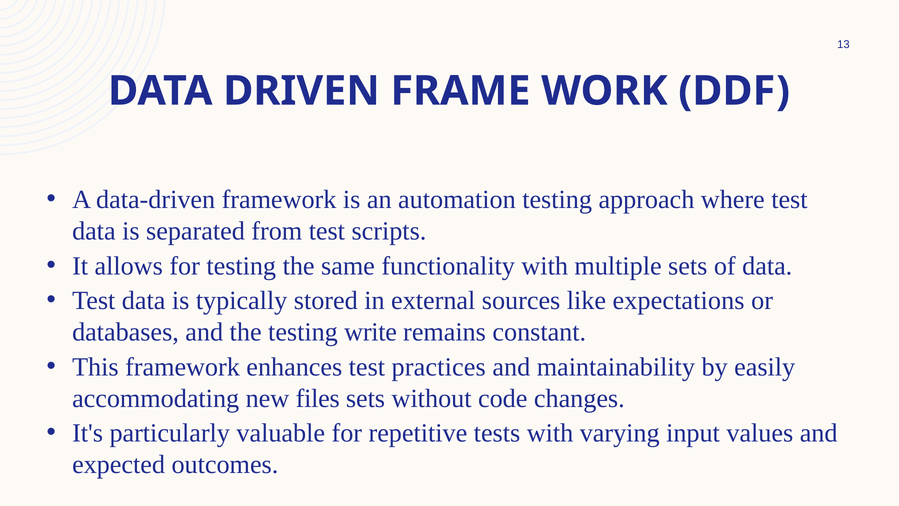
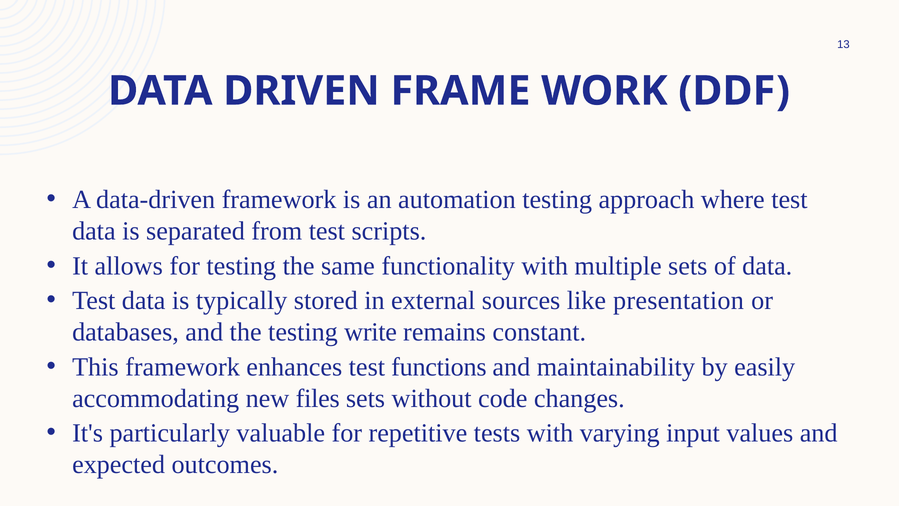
expectations: expectations -> presentation
practices: practices -> functions
